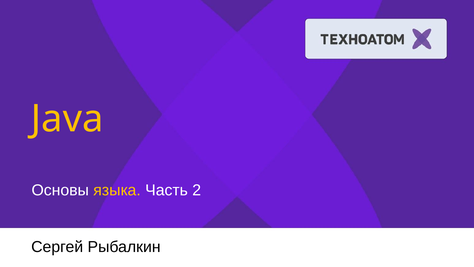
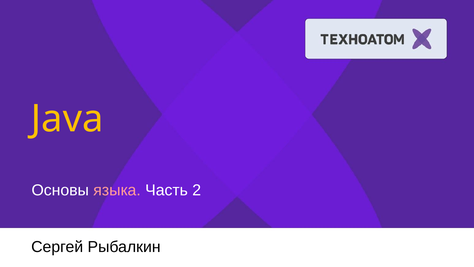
языка colour: yellow -> pink
